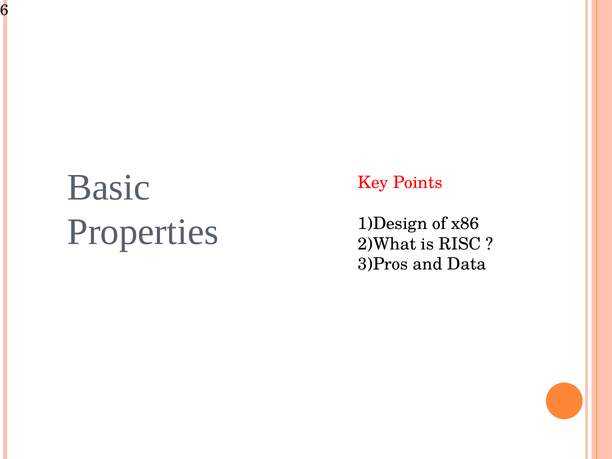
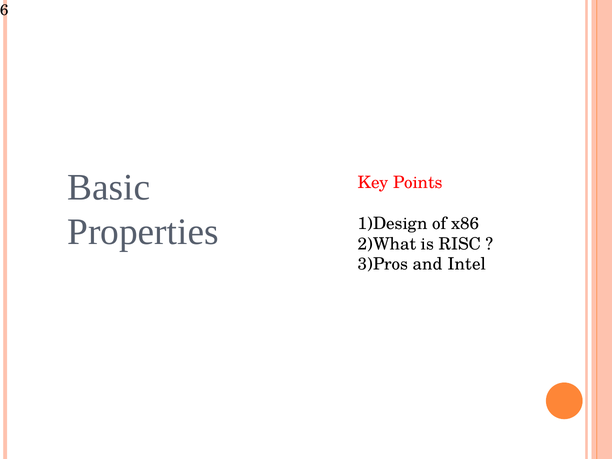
Data: Data -> Intel
